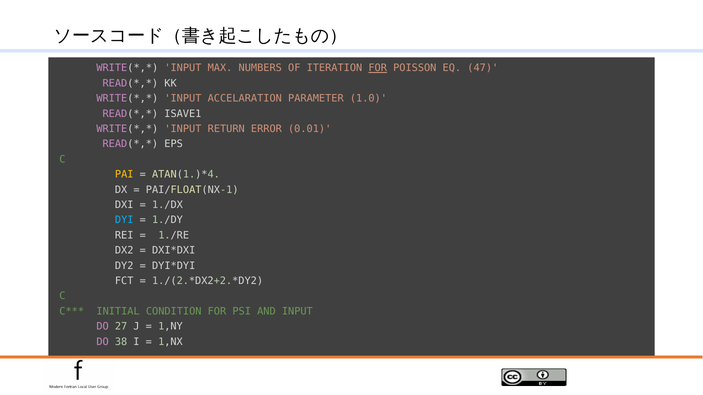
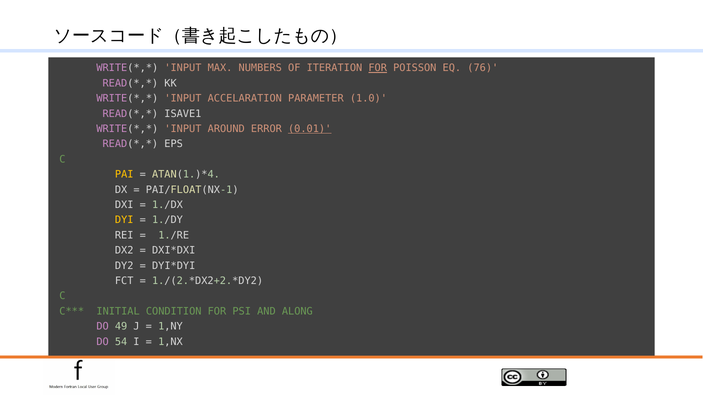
47: 47 -> 76
RETURN: RETURN -> AROUND
0.01 underline: none -> present
DYI colour: light blue -> yellow
AND INPUT: INPUT -> ALONG
27: 27 -> 49
38: 38 -> 54
